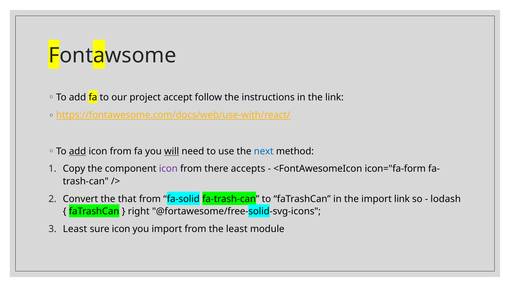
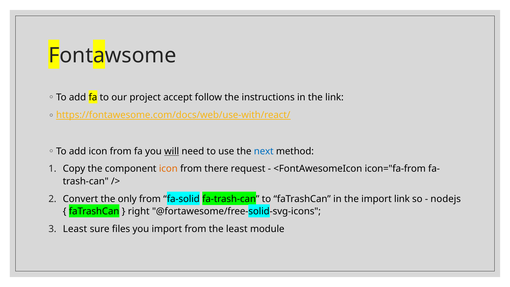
add at (78, 151) underline: present -> none
icon at (168, 169) colour: purple -> orange
accepts: accepts -> request
icon="fa-form: icon="fa-form -> icon="fa-from
that: that -> only
lodash: lodash -> nodejs
sure icon: icon -> files
